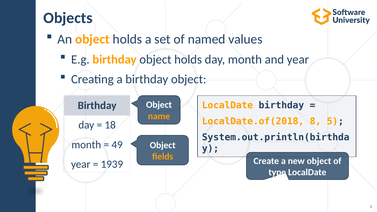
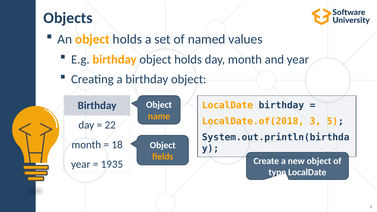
8: 8 -> 3
18: 18 -> 22
49: 49 -> 18
1939: 1939 -> 1935
